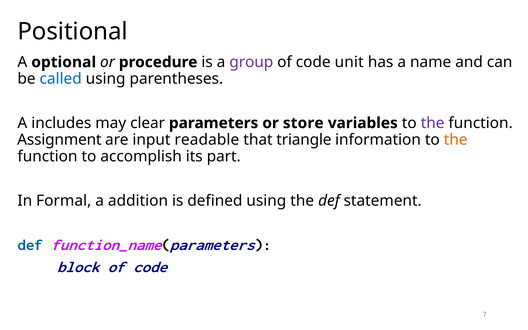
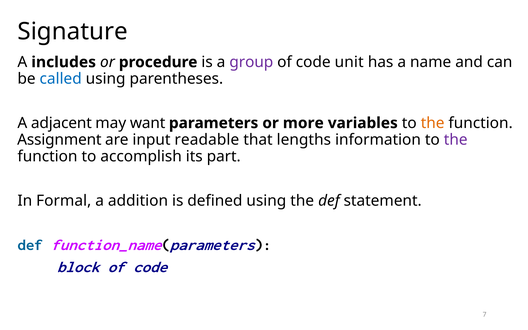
Positional: Positional -> Signature
optional: optional -> includes
includes: includes -> adjacent
clear: clear -> want
store: store -> more
the at (433, 123) colour: purple -> orange
triangle: triangle -> lengths
the at (456, 140) colour: orange -> purple
